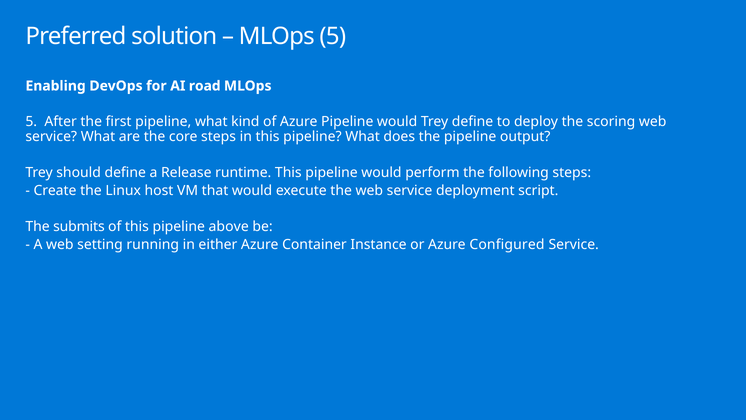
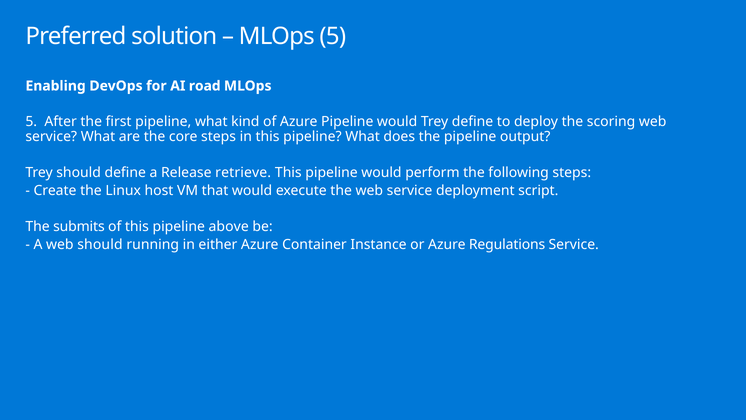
runtime: runtime -> retrieve
web setting: setting -> should
Configured: Configured -> Regulations
